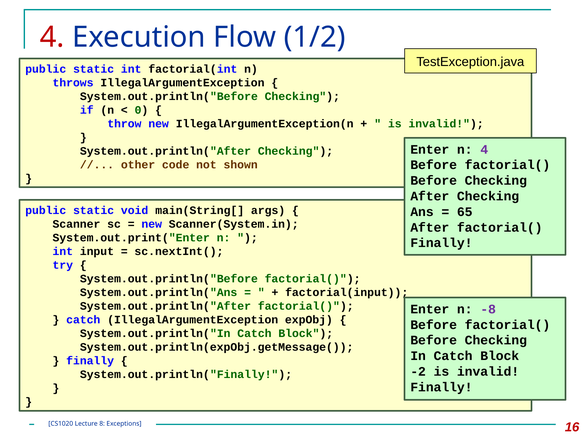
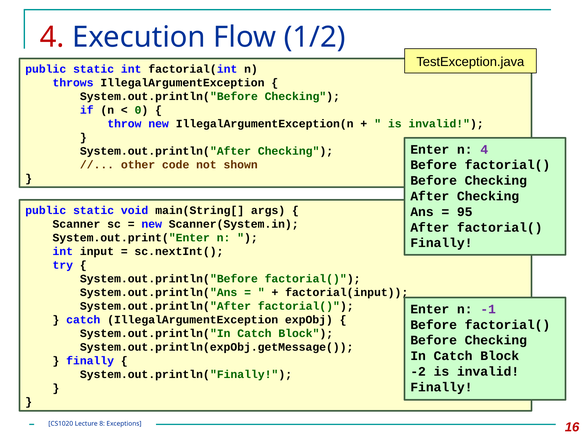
65: 65 -> 95
-8: -8 -> -1
